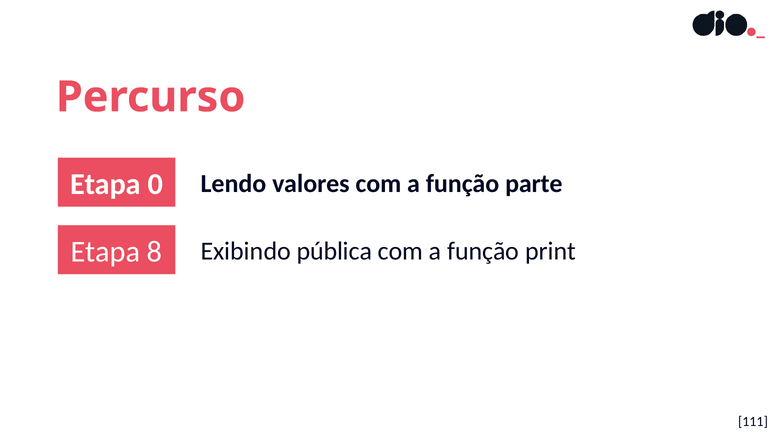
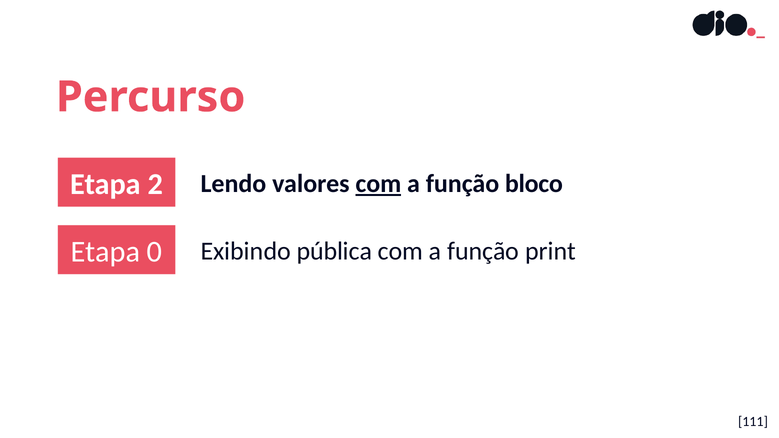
0: 0 -> 2
com at (378, 184) underline: none -> present
parte: parte -> bloco
8: 8 -> 0
